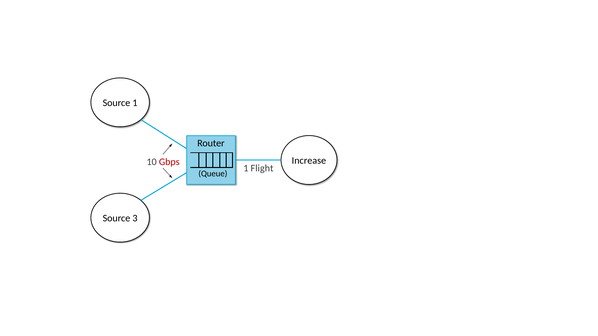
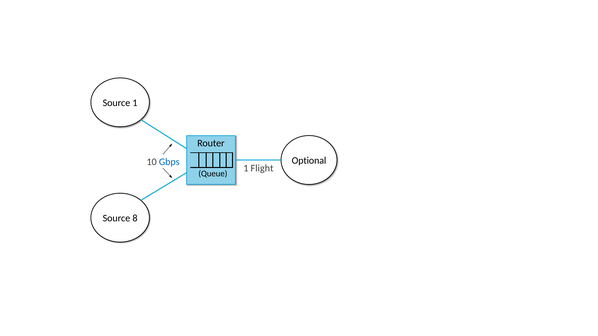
Increase: Increase -> Optional
Gbps colour: red -> blue
3: 3 -> 8
